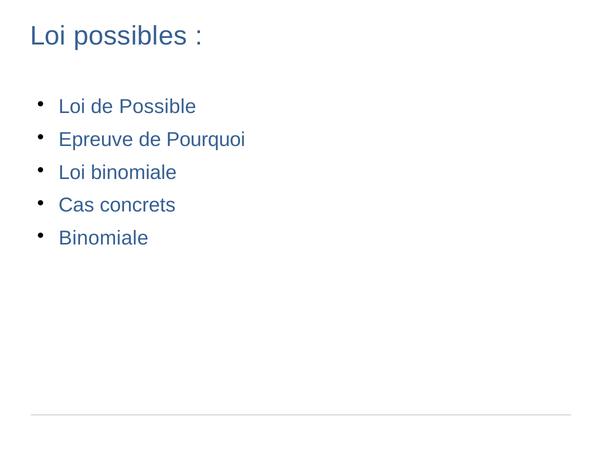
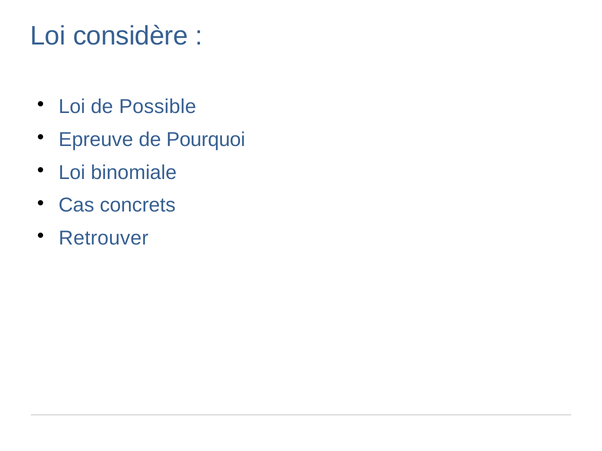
possibles: possibles -> considère
Binomiale at (104, 239): Binomiale -> Retrouver
